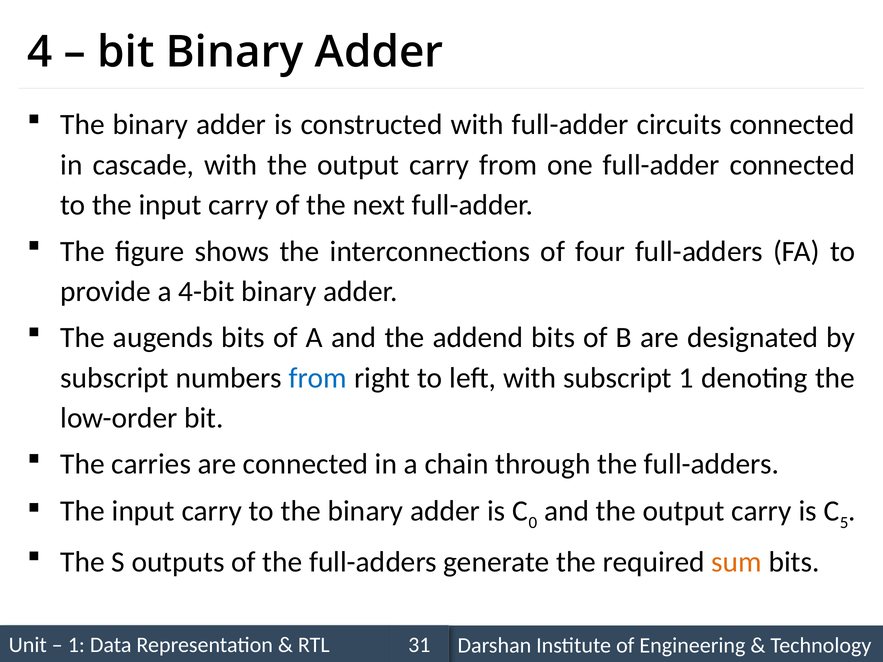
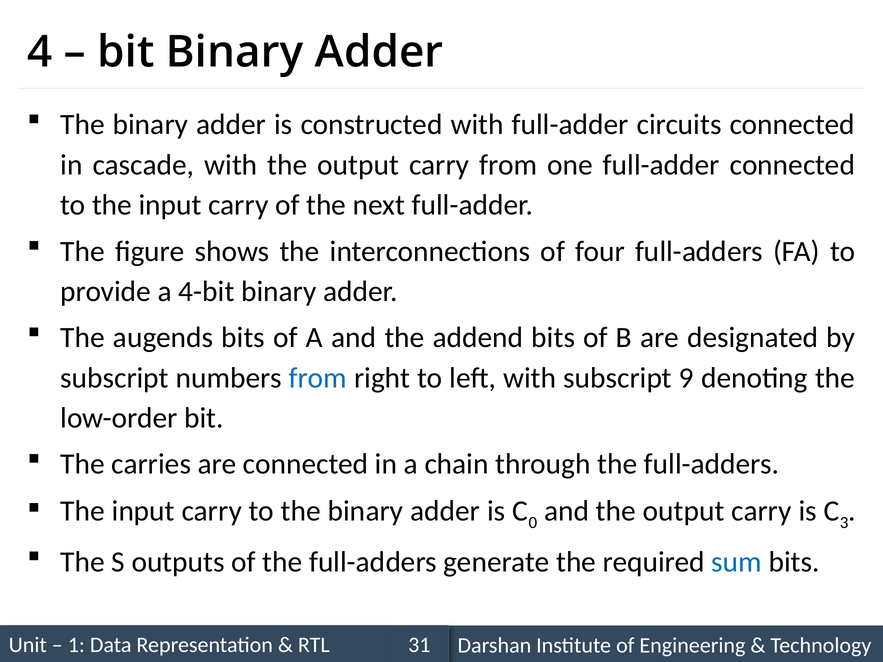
subscript 1: 1 -> 9
5: 5 -> 3
sum colour: orange -> blue
